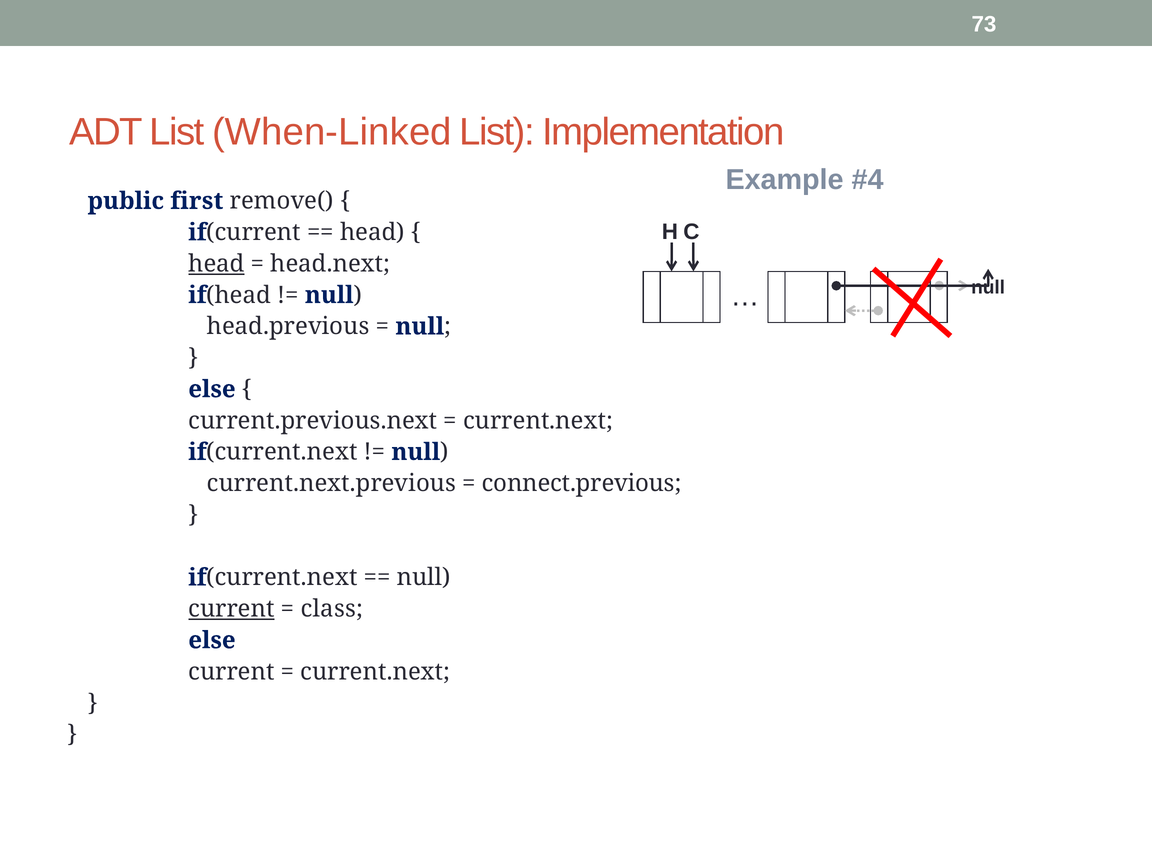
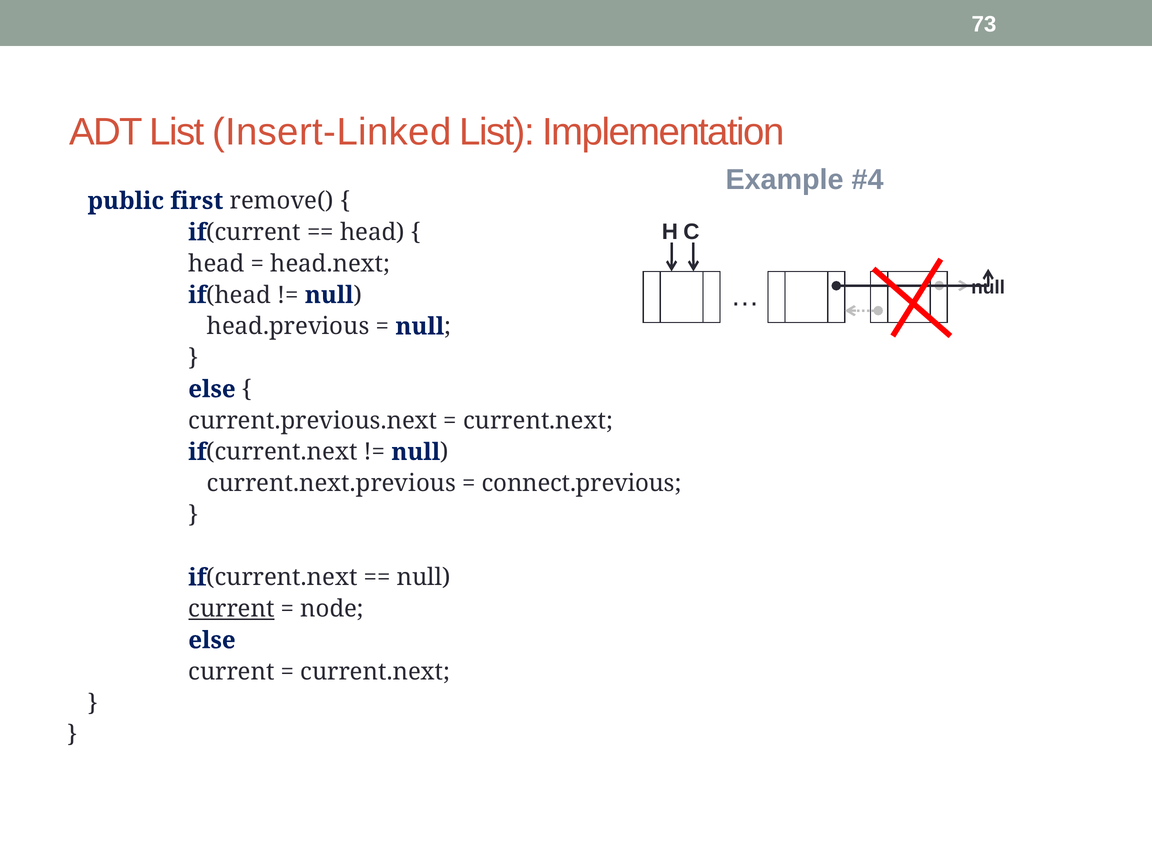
When-Linked: When-Linked -> Insert-Linked
head at (216, 264) underline: present -> none
class: class -> node
